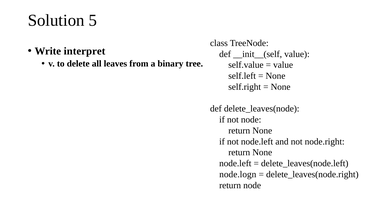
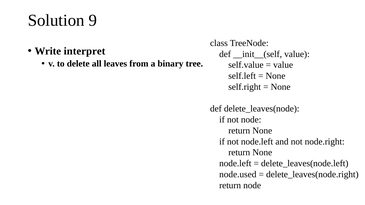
5: 5 -> 9
node.logn: node.logn -> node.used
